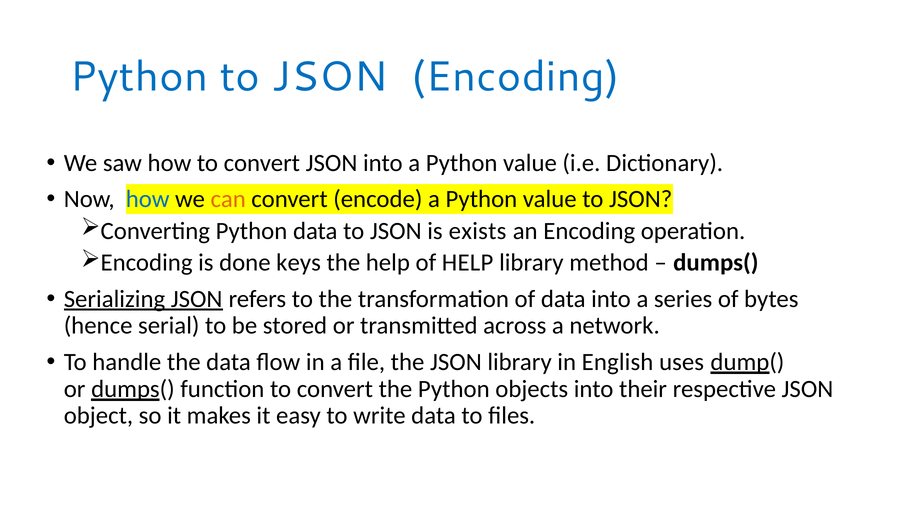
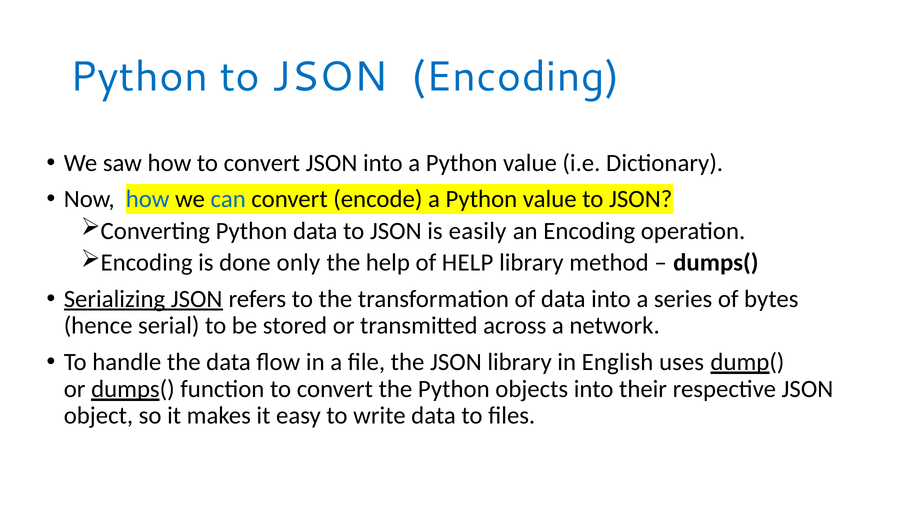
can colour: orange -> blue
exists: exists -> easily
keys: keys -> only
